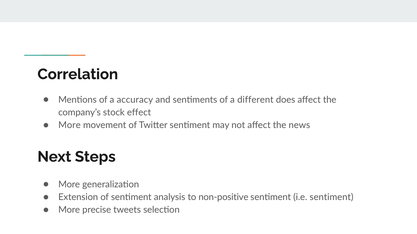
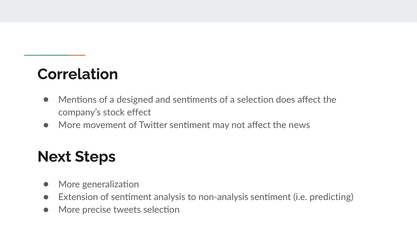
accuracy: accuracy -> designed
a different: different -> selection
non-positive: non-positive -> non-analysis
i.e sentiment: sentiment -> predicting
